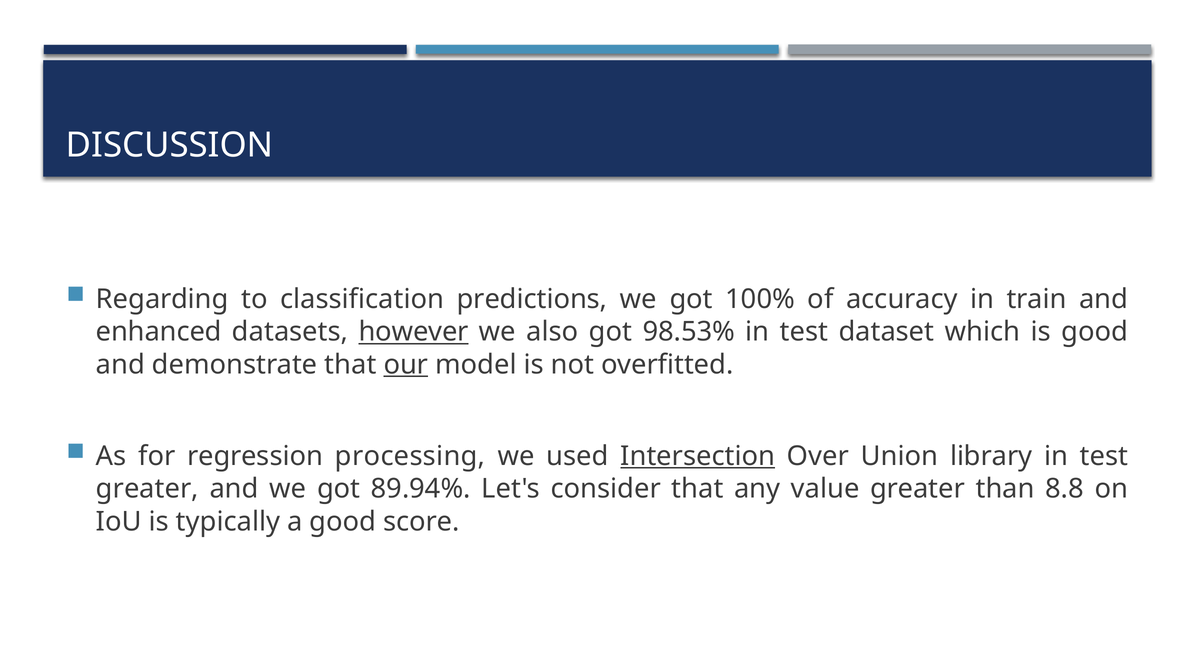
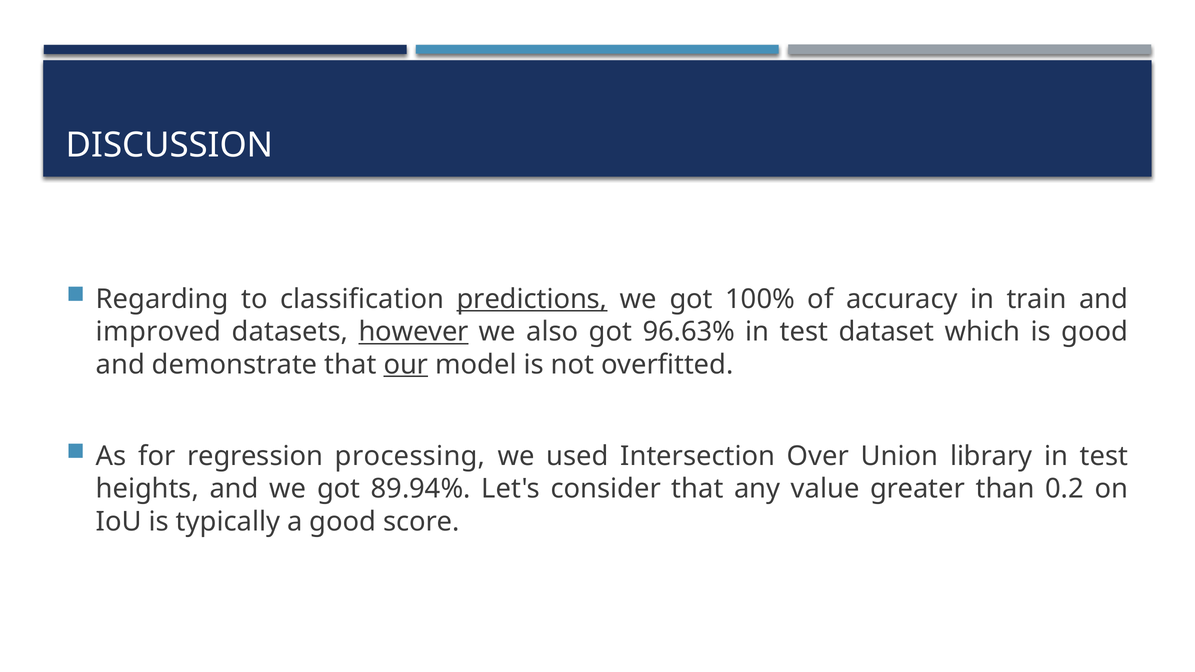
predictions underline: none -> present
enhanced: enhanced -> improved
98.53%: 98.53% -> 96.63%
Intersection underline: present -> none
greater at (147, 489): greater -> heights
8.8: 8.8 -> 0.2
